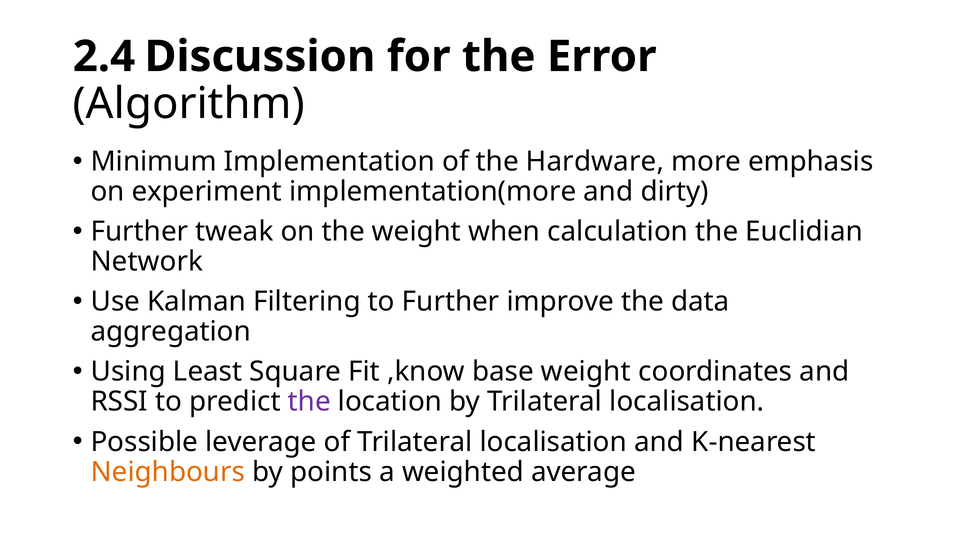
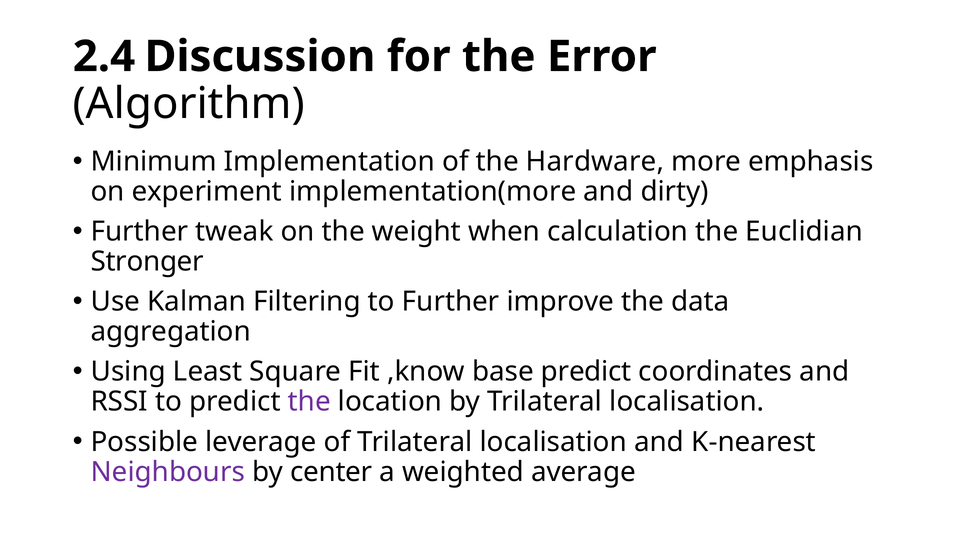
Network: Network -> Stronger
base weight: weight -> predict
Neighbours colour: orange -> purple
points: points -> center
